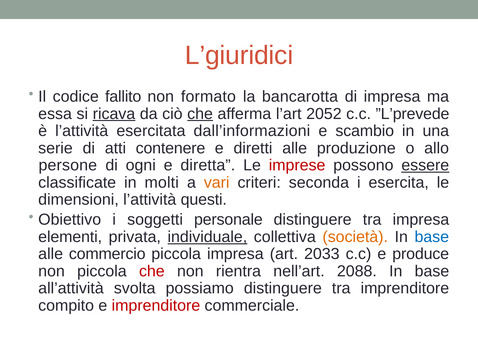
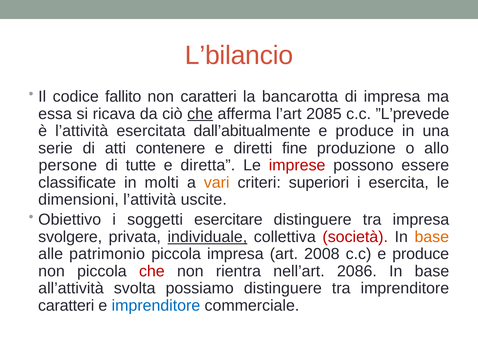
L’giuridici: L’giuridici -> L’bilancio
non formato: formato -> caratteri
ricava underline: present -> none
2052: 2052 -> 2085
dall’informazioni: dall’informazioni -> dall’abitualmente
scambio at (365, 131): scambio -> produce
diretti alle: alle -> fine
ogni: ogni -> tutte
essere underline: present -> none
seconda: seconda -> superiori
questi: questi -> uscite
personale: personale -> esercitare
elementi: elementi -> svolgere
società colour: orange -> red
base at (432, 237) colour: blue -> orange
commercio: commercio -> patrimonio
2033: 2033 -> 2008
2088: 2088 -> 2086
compito at (66, 306): compito -> caratteri
imprenditore at (156, 306) colour: red -> blue
